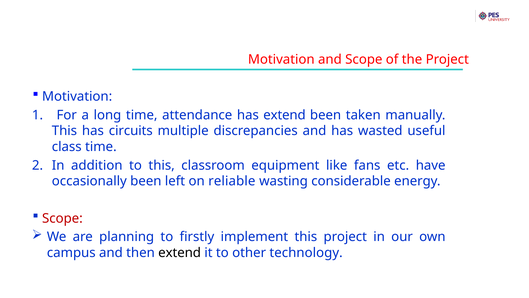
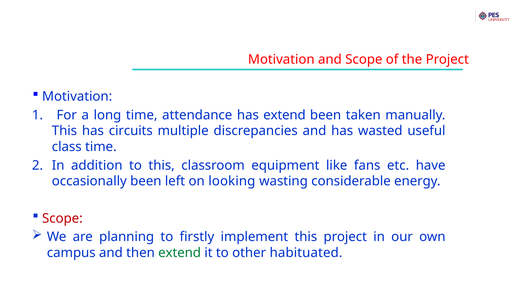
reliable: reliable -> looking
extend at (180, 252) colour: black -> green
technology: technology -> habituated
